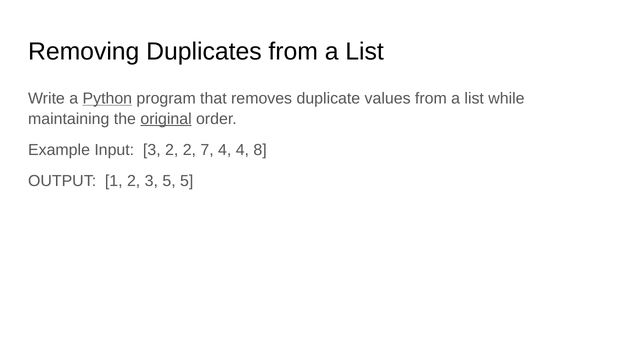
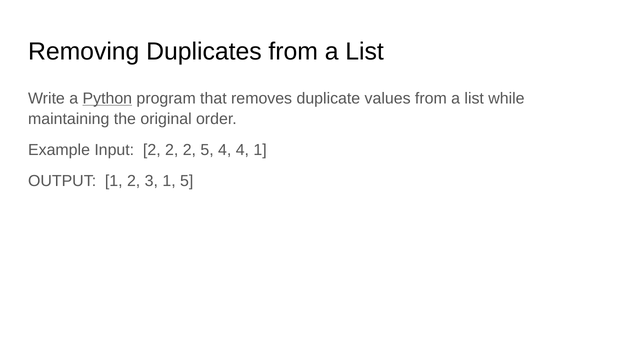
original underline: present -> none
Input 3: 3 -> 2
2 7: 7 -> 5
4 8: 8 -> 1
3 5: 5 -> 1
